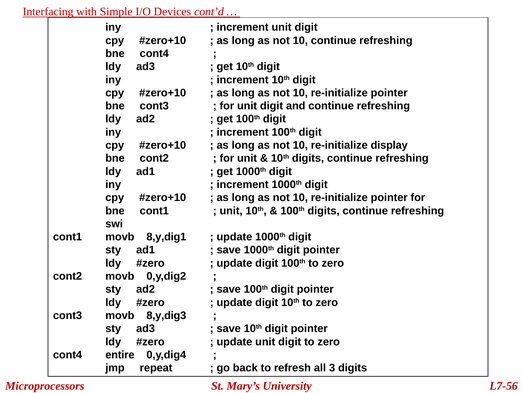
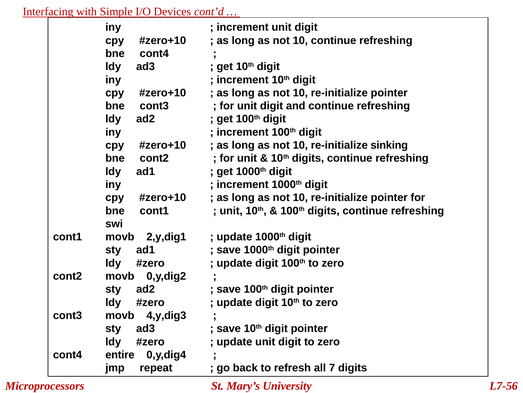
display: display -> sinking
8,y,dig1: 8,y,dig1 -> 2,y,dig1
8,y,dig3: 8,y,dig3 -> 4,y,dig3
3: 3 -> 7
